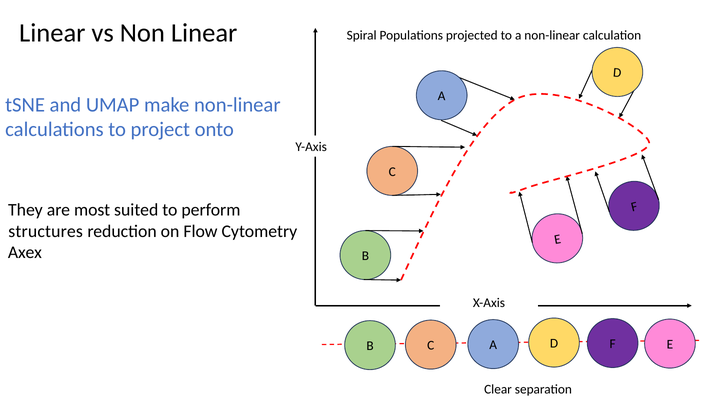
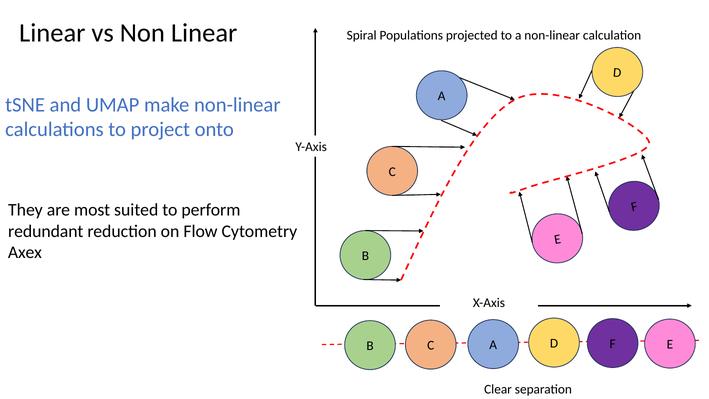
structures: structures -> redundant
